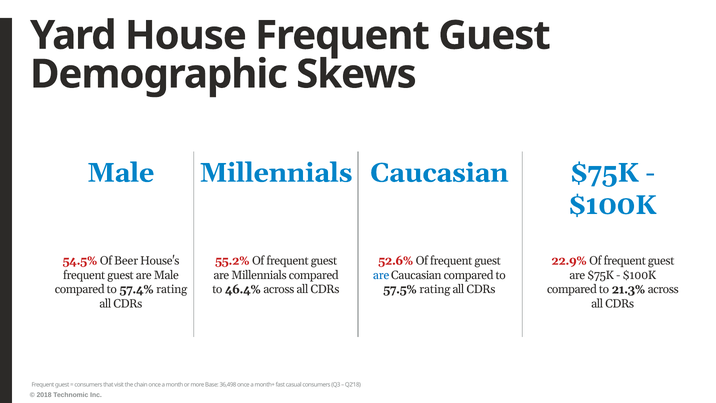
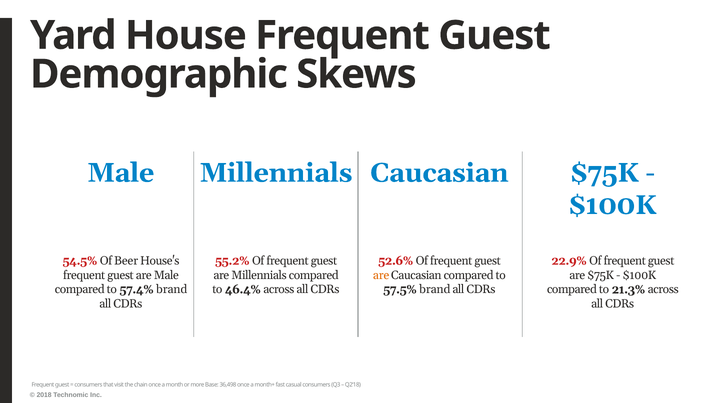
are at (381, 275) colour: blue -> orange
57.5% rating: rating -> brand
57.4% rating: rating -> brand
